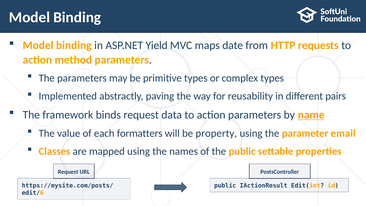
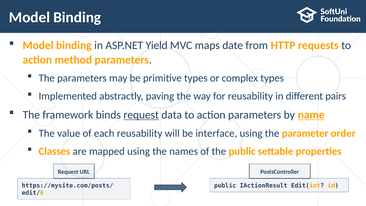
request at (141, 115) underline: none -> present
each formatters: formatters -> reusability
property: property -> interface
email: email -> order
